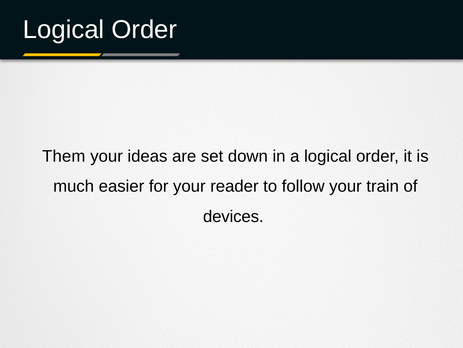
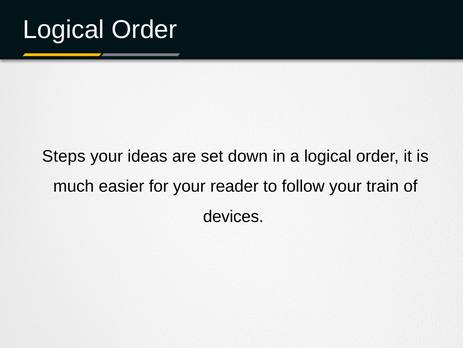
Them: Them -> Steps
